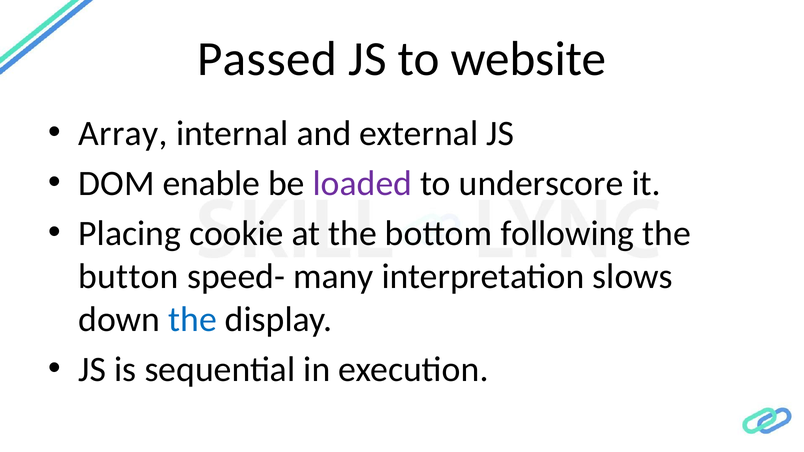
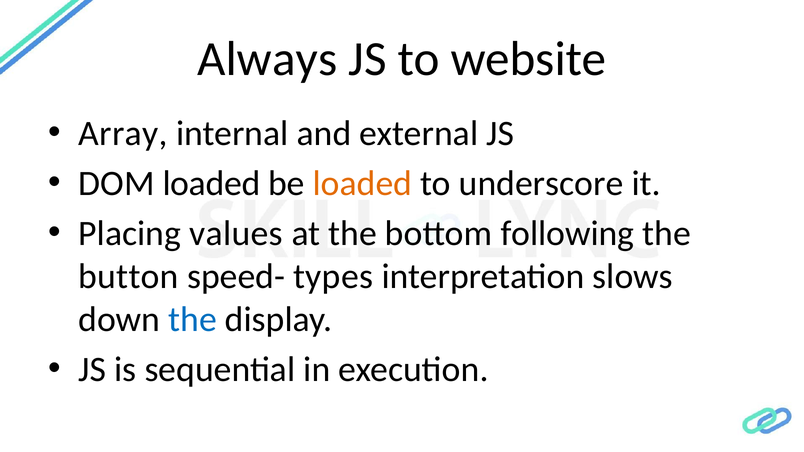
Passed: Passed -> Always
DOM enable: enable -> loaded
loaded at (362, 184) colour: purple -> orange
cookie: cookie -> values
many: many -> types
